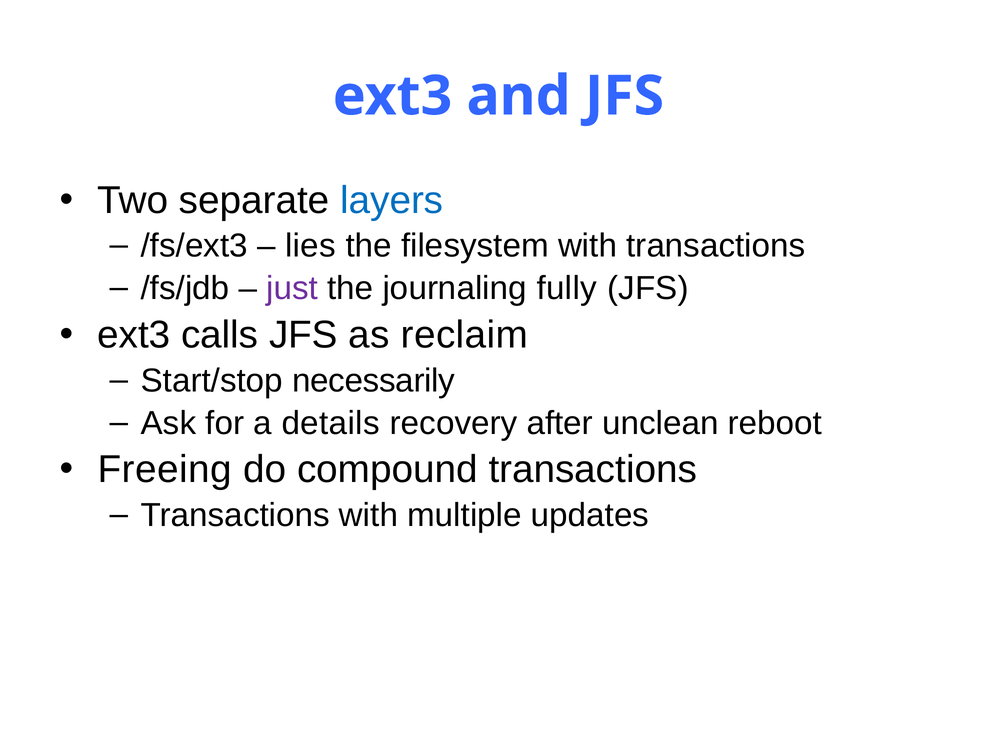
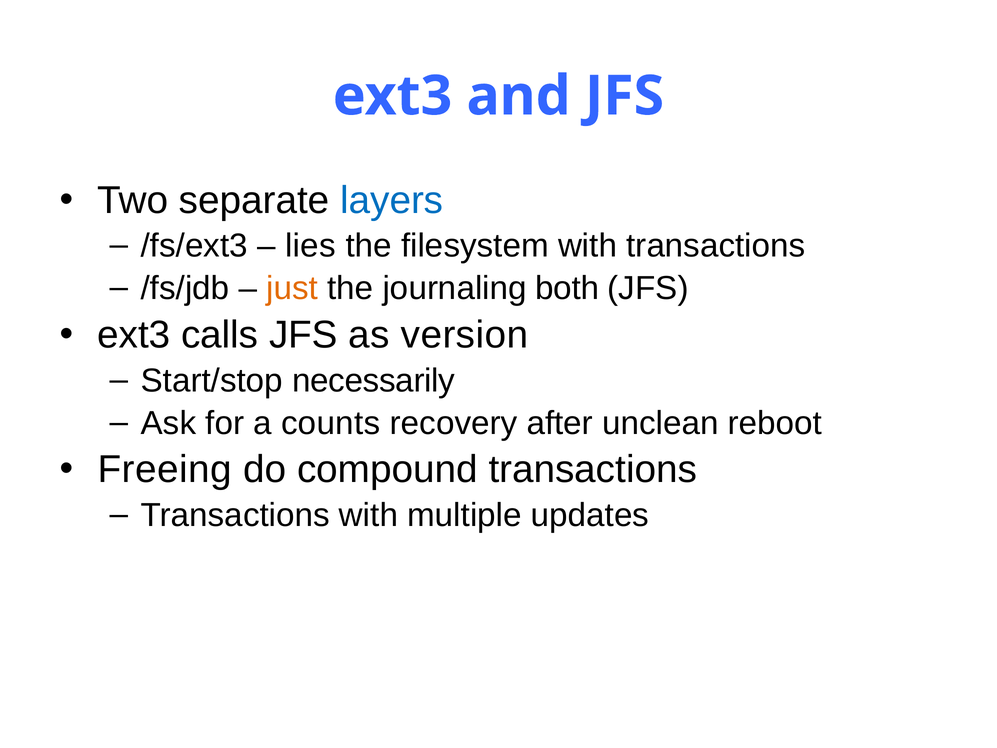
just colour: purple -> orange
fully: fully -> both
reclaim: reclaim -> version
details: details -> counts
